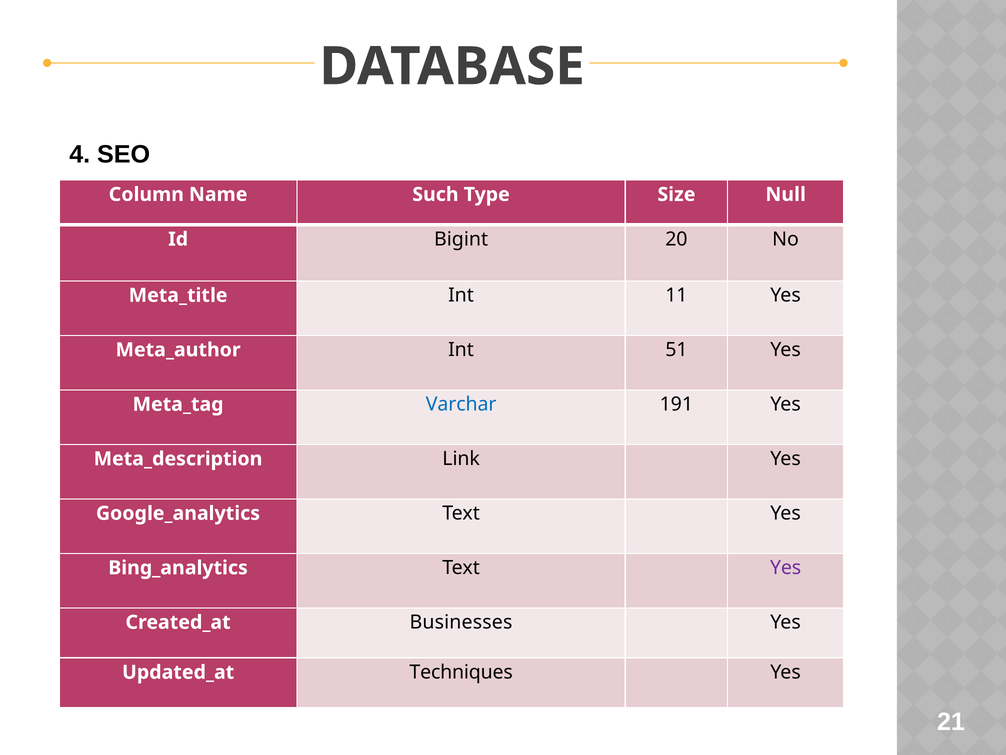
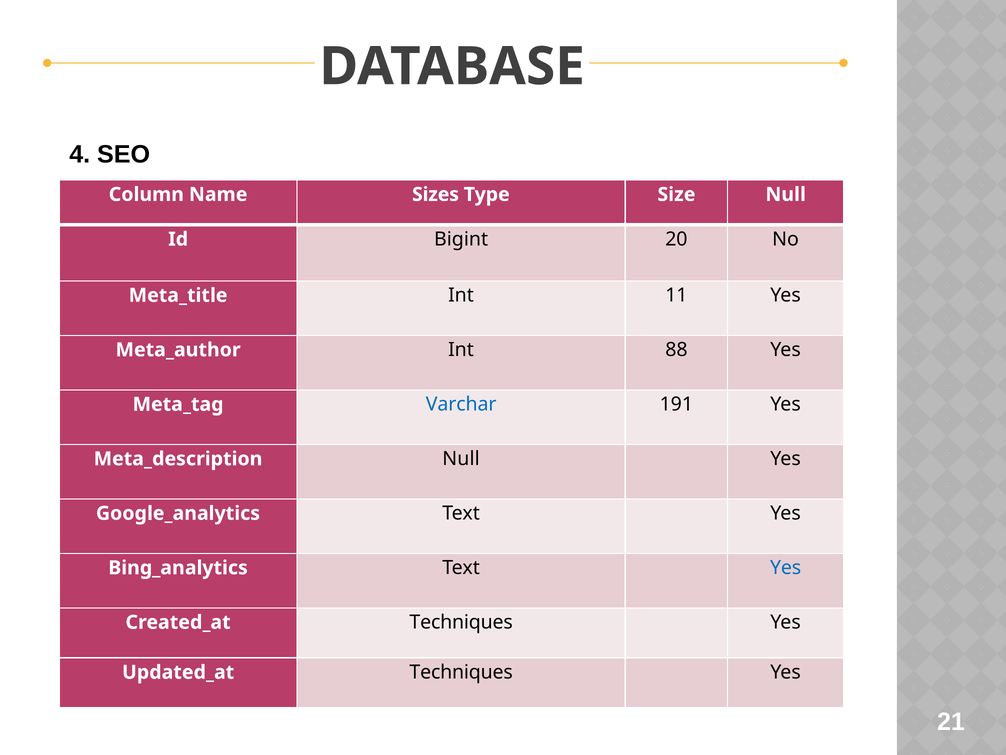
Such: Such -> Sizes
51: 51 -> 88
Link at (461, 459): Link -> Null
Yes at (786, 567) colour: purple -> blue
Businesses at (461, 622): Businesses -> Techniques
